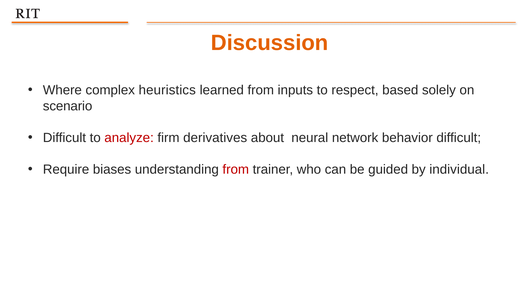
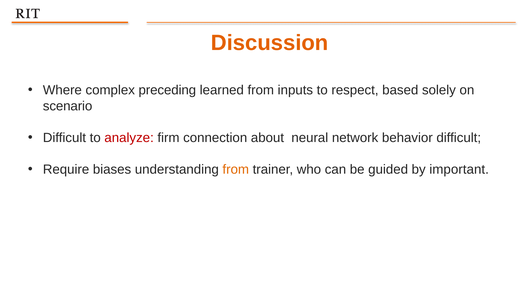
heuristics: heuristics -> preceding
derivatives: derivatives -> connection
from at (236, 170) colour: red -> orange
individual: individual -> important
